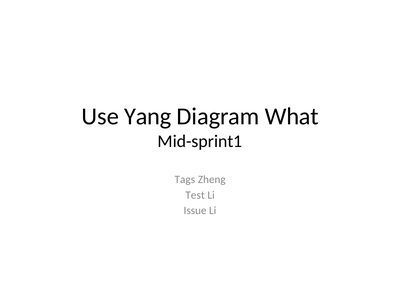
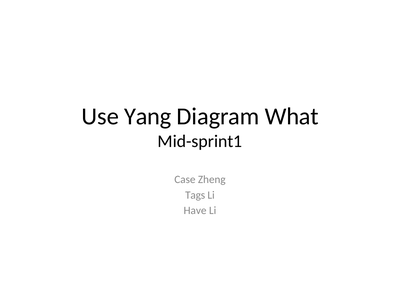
Tags: Tags -> Case
Test: Test -> Tags
Issue: Issue -> Have
